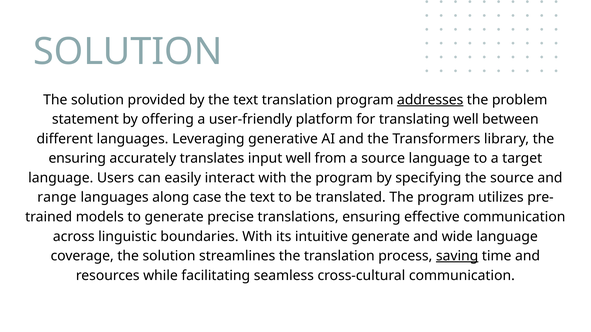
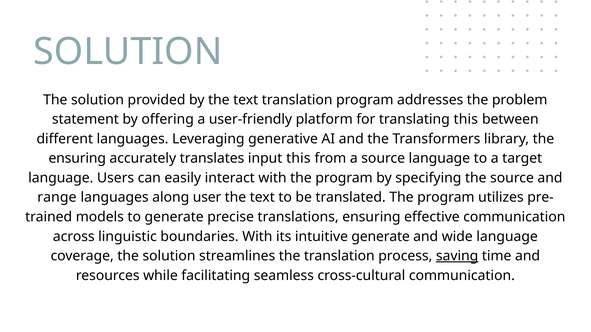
addresses underline: present -> none
translating well: well -> this
input well: well -> this
case: case -> user
